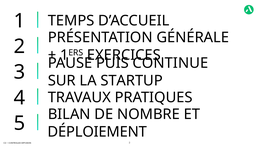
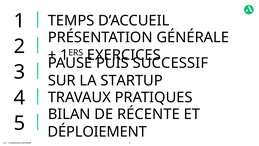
CONTINUE: CONTINUE -> SUCCESSIF
NOMBRE: NOMBRE -> RÉCENTE
